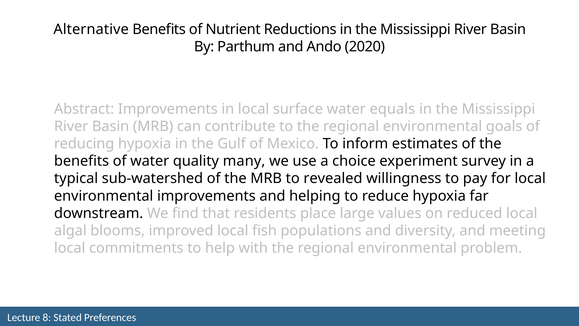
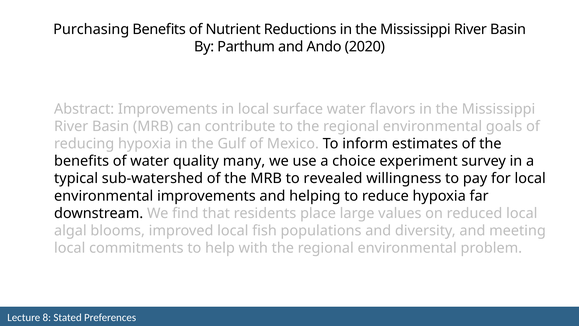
Alternative: Alternative -> Purchasing
equals: equals -> flavors
